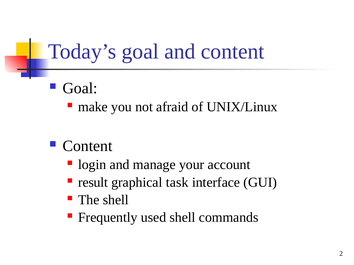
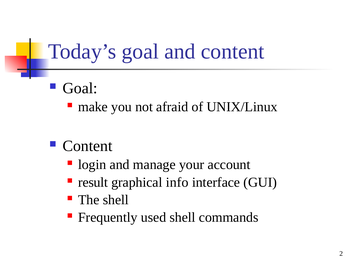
task: task -> info
